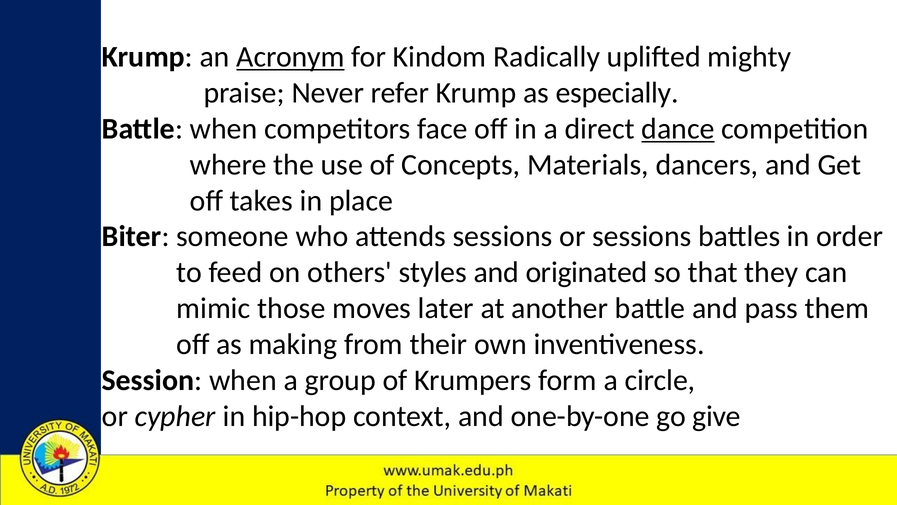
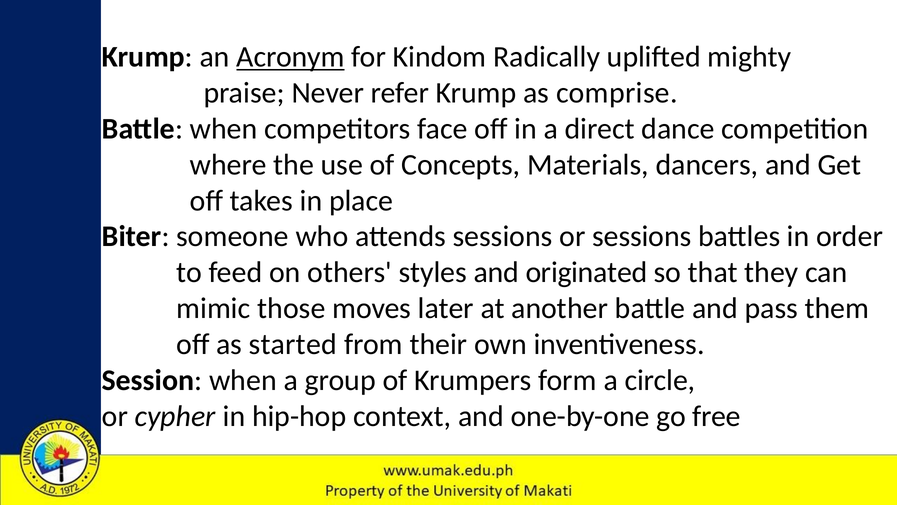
especially: especially -> comprise
dance underline: present -> none
making: making -> started
give: give -> free
